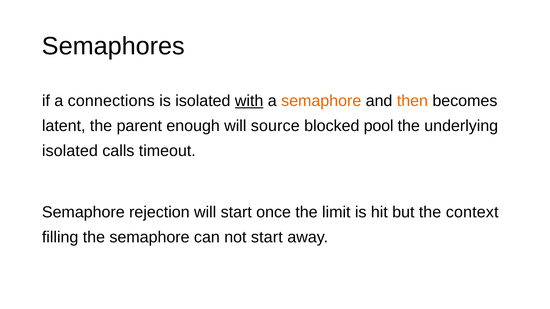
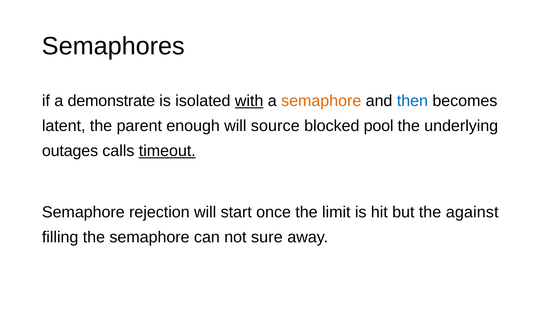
connections: connections -> demonstrate
then colour: orange -> blue
isolated at (70, 151): isolated -> outages
timeout underline: none -> present
context: context -> against
not start: start -> sure
